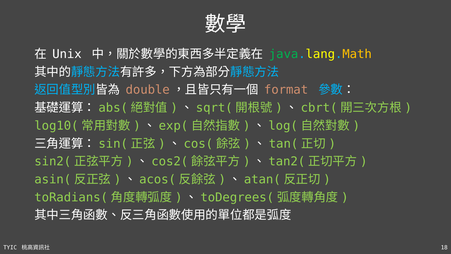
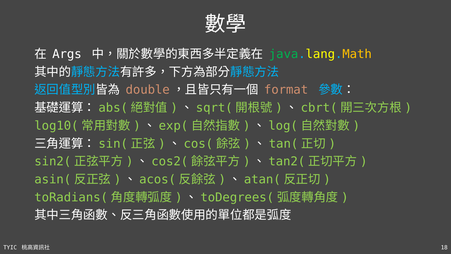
Unix: Unix -> Args
